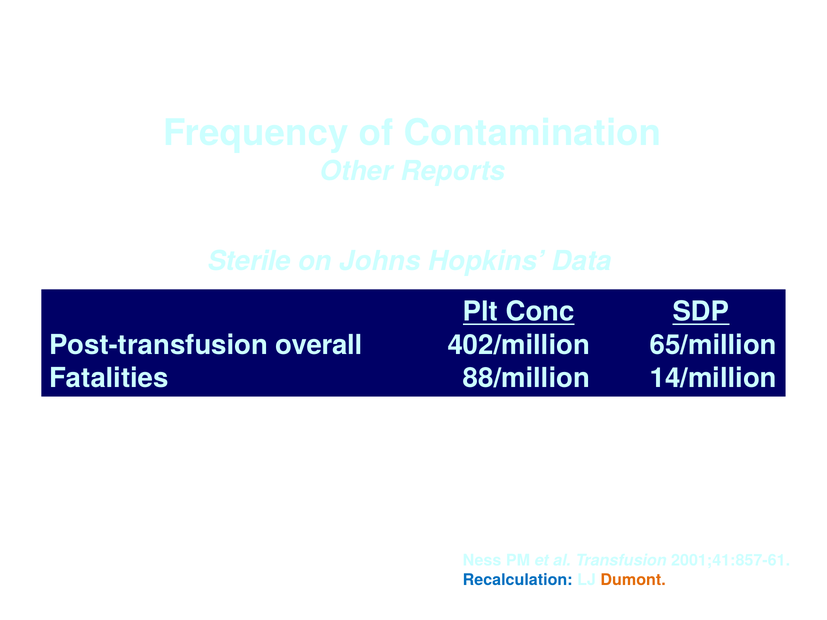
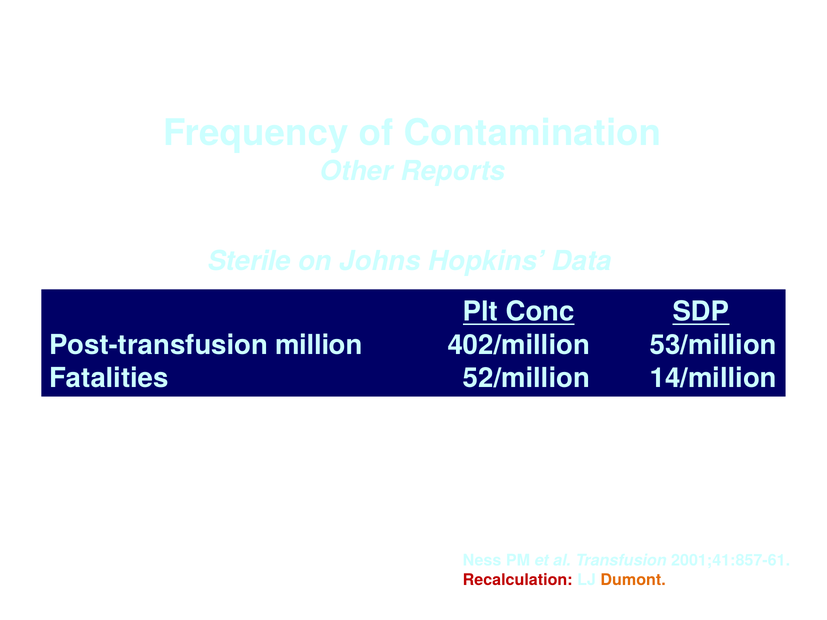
overall: overall -> million
65/million: 65/million -> 53/million
88/million: 88/million -> 52/million
Recalculation colour: blue -> red
